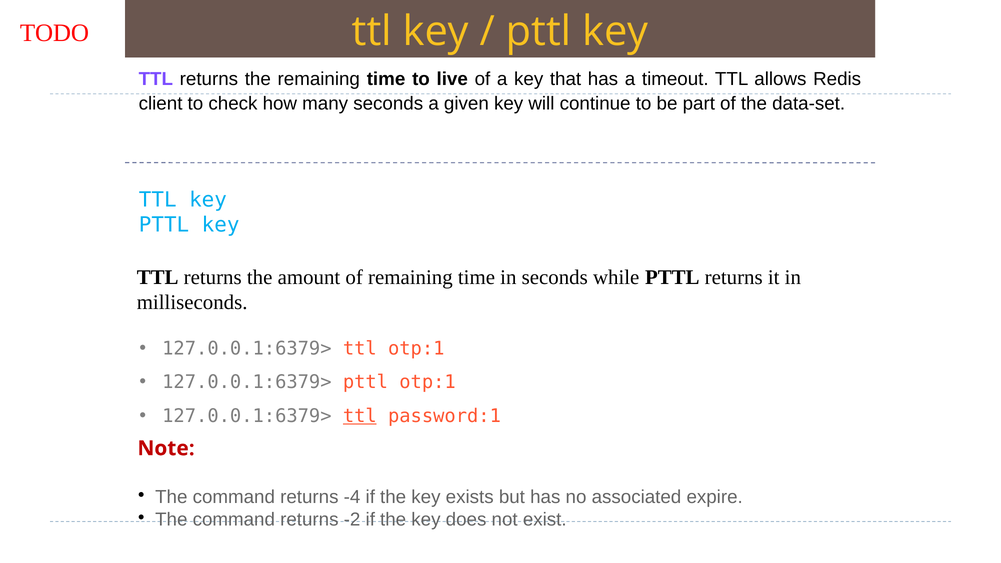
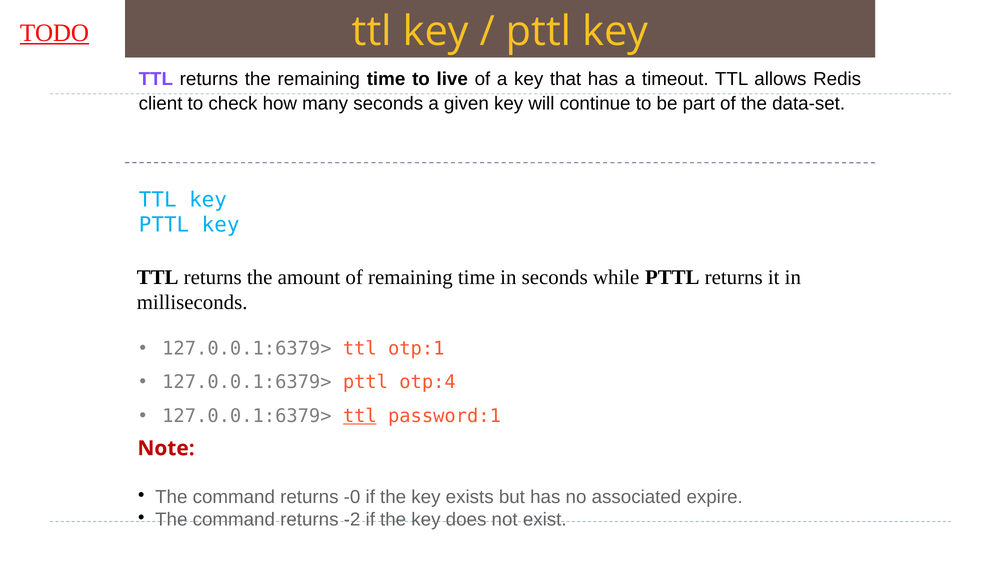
TODO underline: none -> present
pttl otp:1: otp:1 -> otp:4
-4: -4 -> -0
